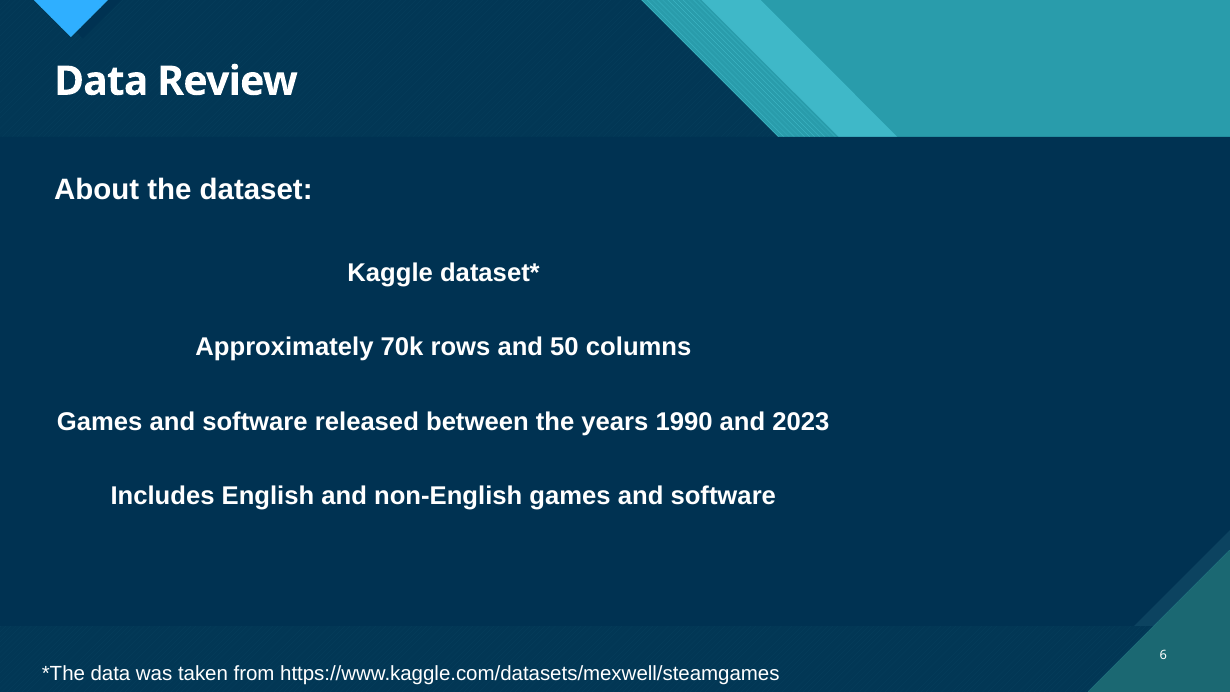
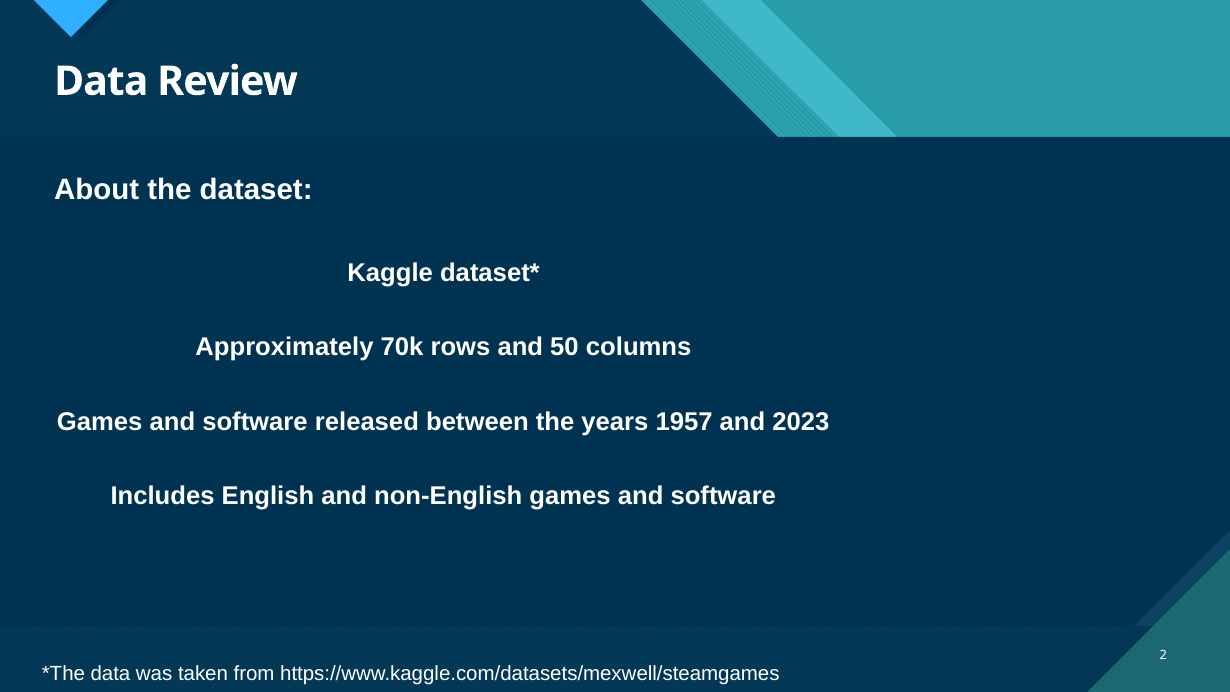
1990: 1990 -> 1957
6: 6 -> 2
